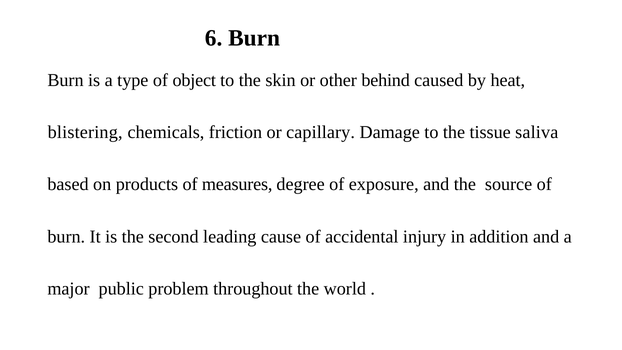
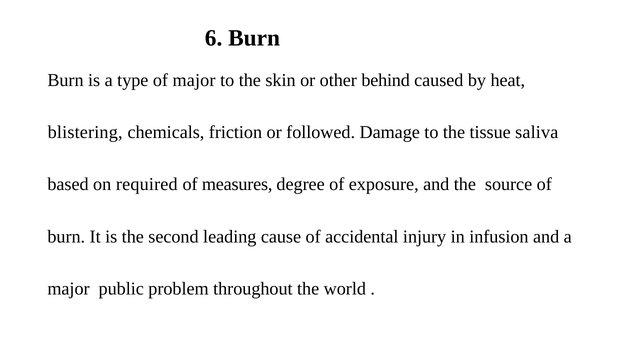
of object: object -> major
capillary: capillary -> followed
products: products -> required
addition: addition -> infusion
